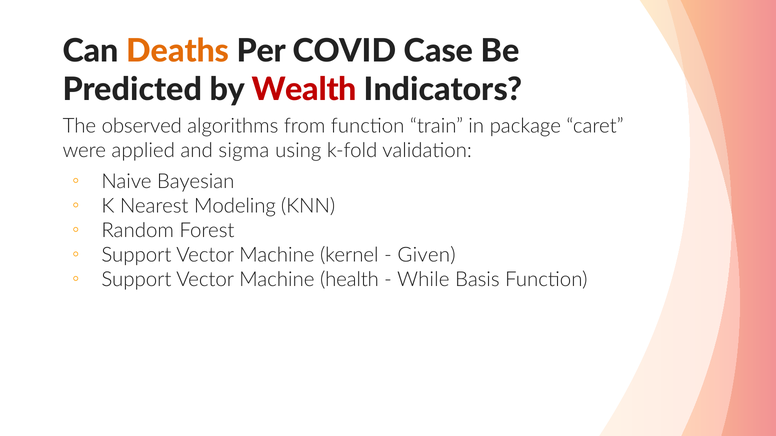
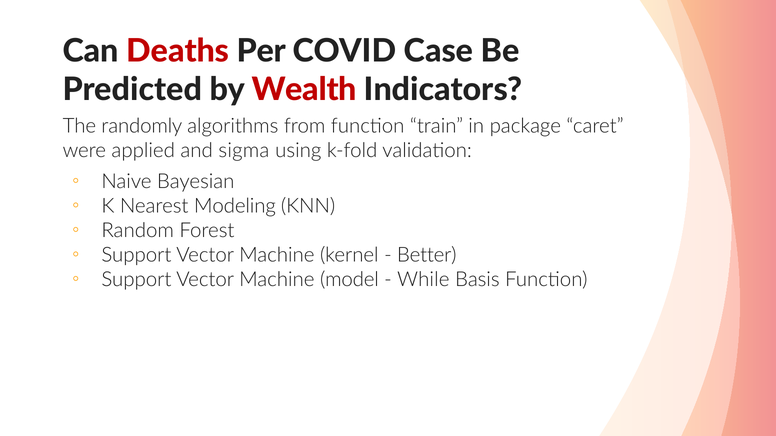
Deaths colour: orange -> red
observed: observed -> randomly
Given: Given -> Better
health: health -> model
